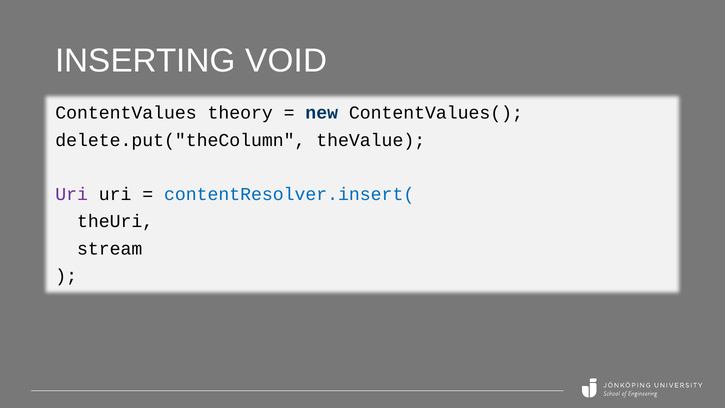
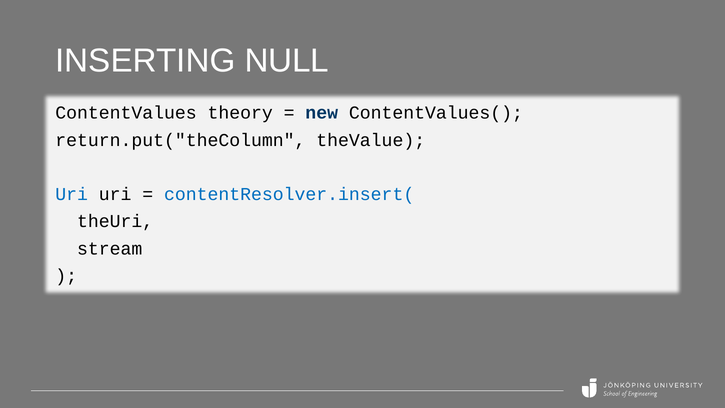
VOID: VOID -> NULL
delete.put("theColumn: delete.put("theColumn -> return.put("theColumn
Uri at (72, 194) colour: purple -> blue
